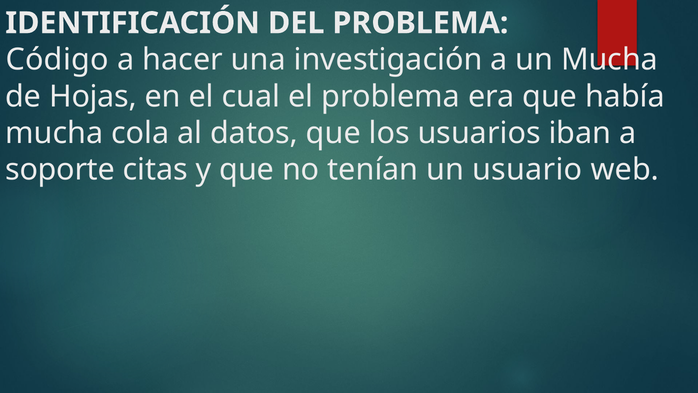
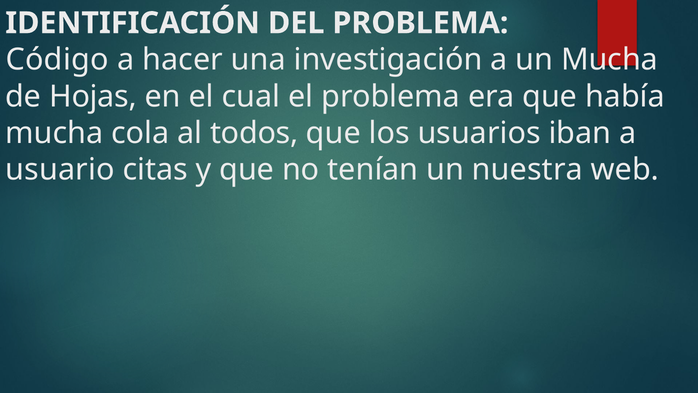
datos: datos -> todos
soporte: soporte -> usuario
usuario: usuario -> nuestra
